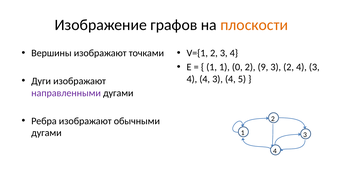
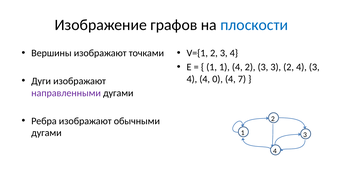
плоскости colour: orange -> blue
1 0: 0 -> 4
9 at (263, 67): 9 -> 3
4 4 3: 3 -> 0
5: 5 -> 7
